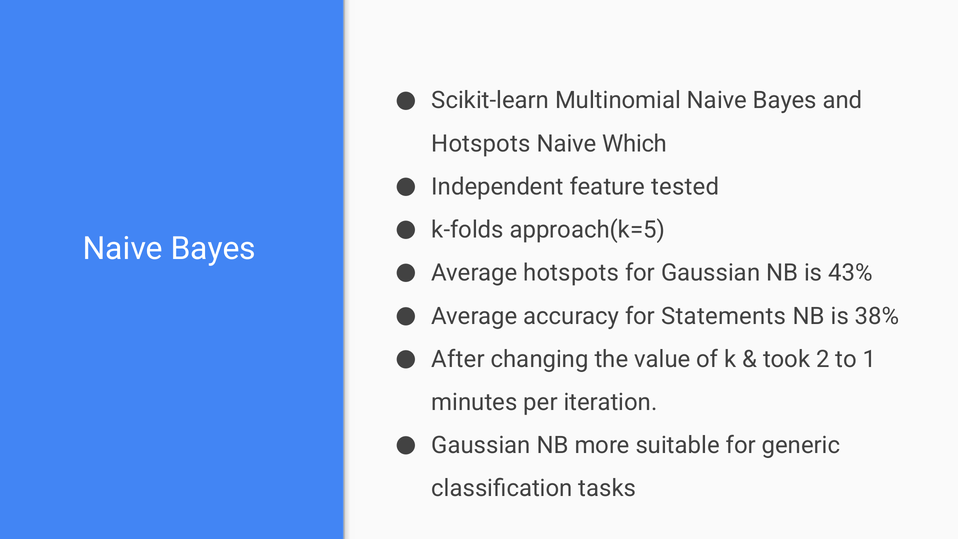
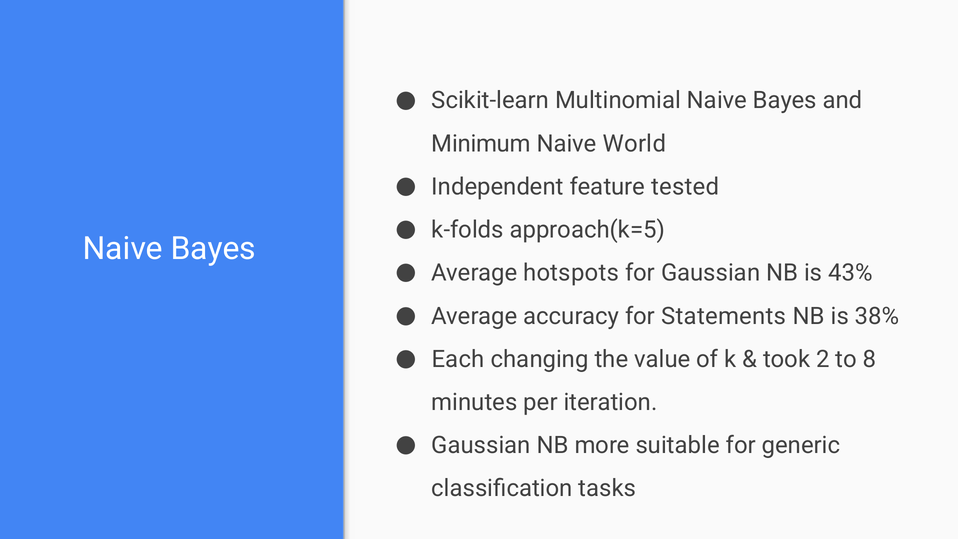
Hotspots at (481, 144): Hotspots -> Minimum
Which: Which -> World
After: After -> Each
1: 1 -> 8
